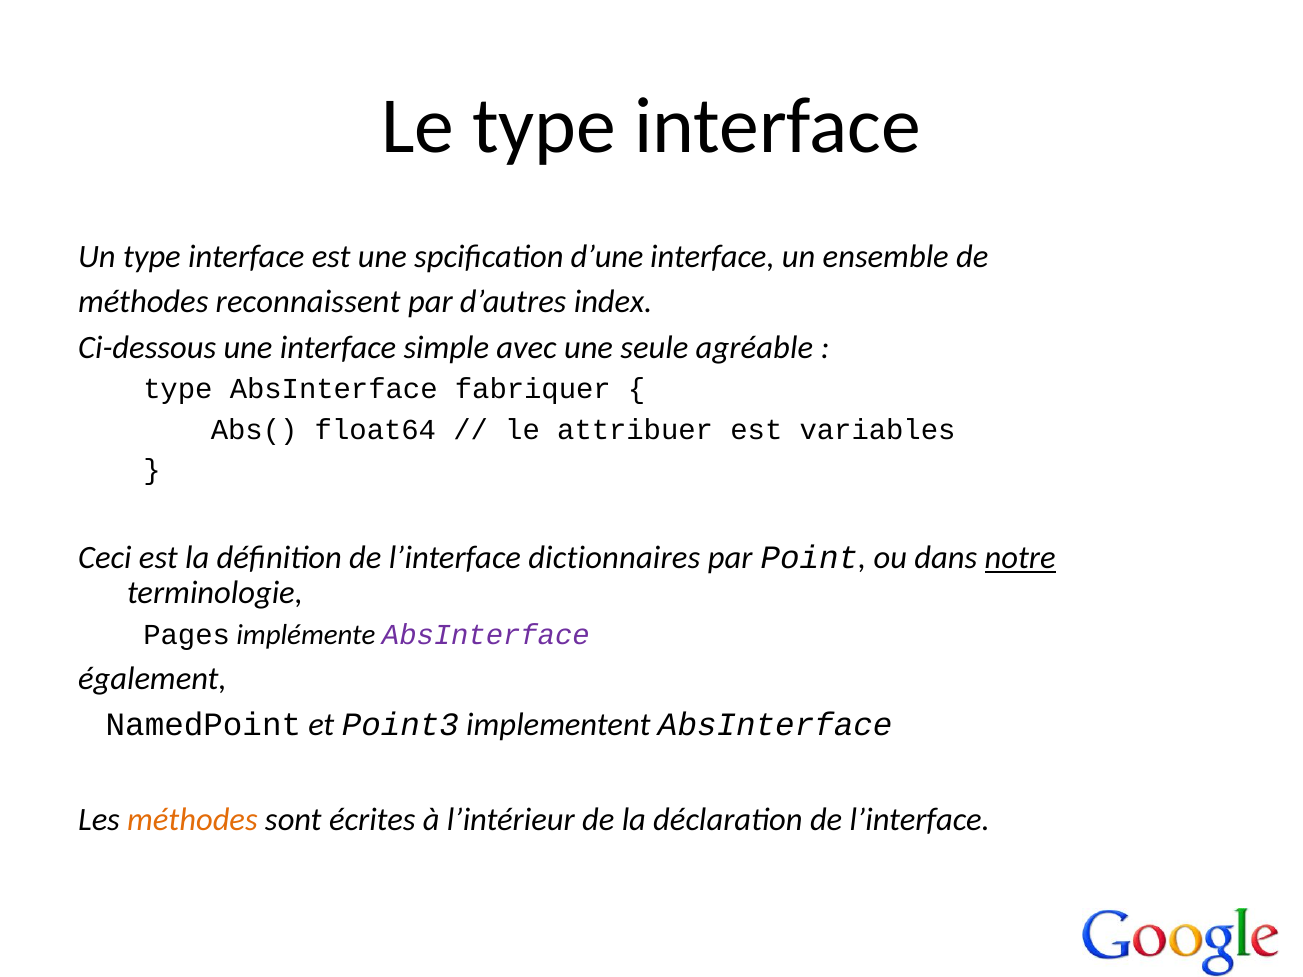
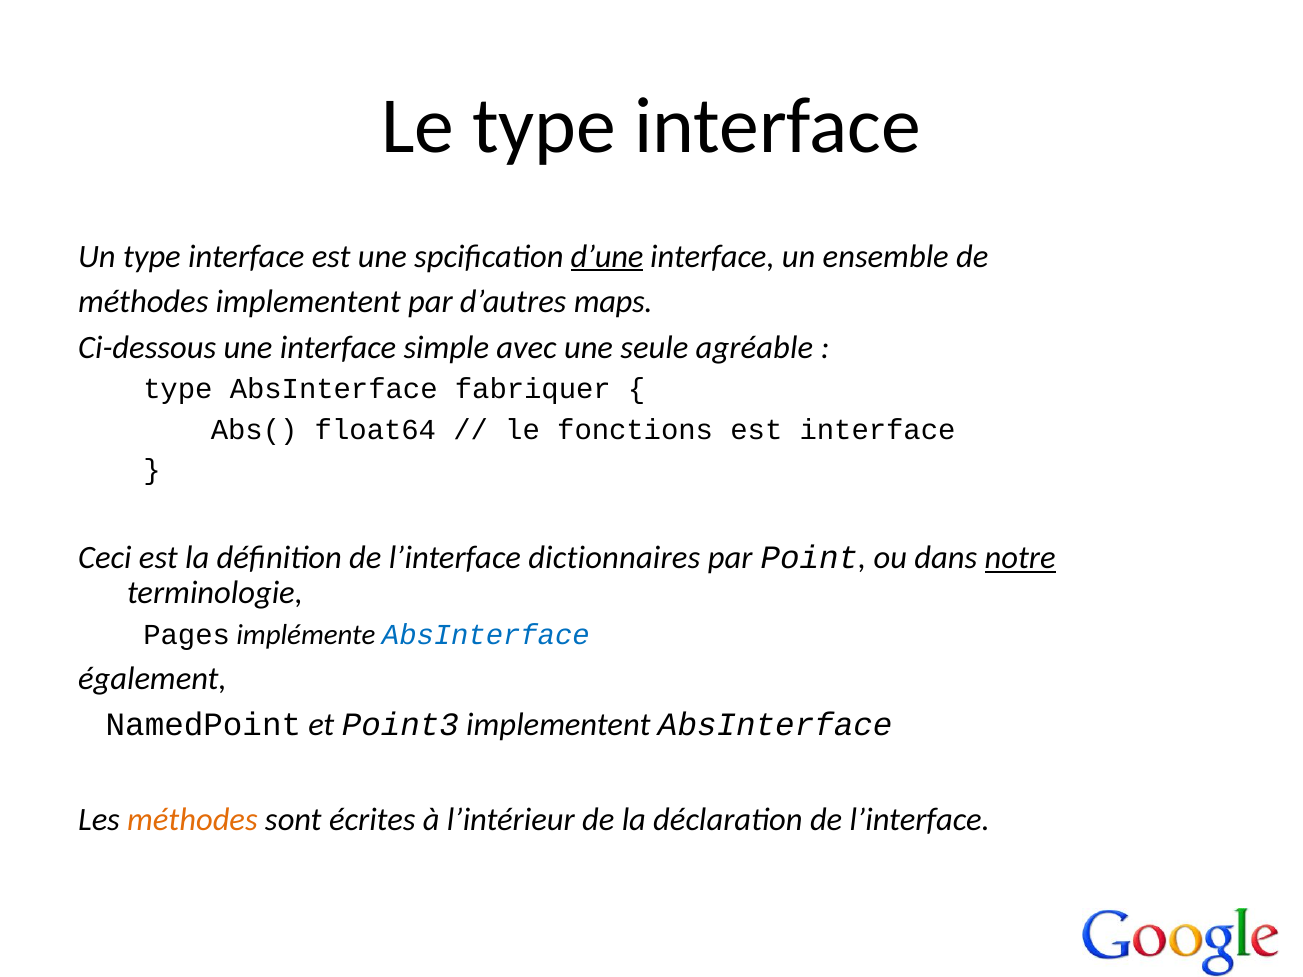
d’une underline: none -> present
méthodes reconnaissent: reconnaissent -> implementent
index: index -> maps
attribuer: attribuer -> fonctions
est variables: variables -> interface
AbsInterface at (486, 635) colour: purple -> blue
